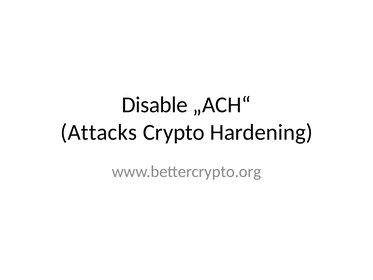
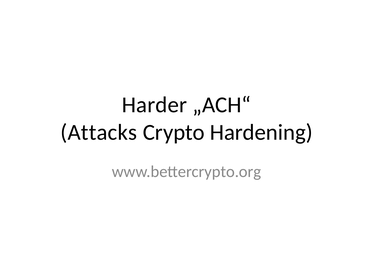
Disable: Disable -> Harder
